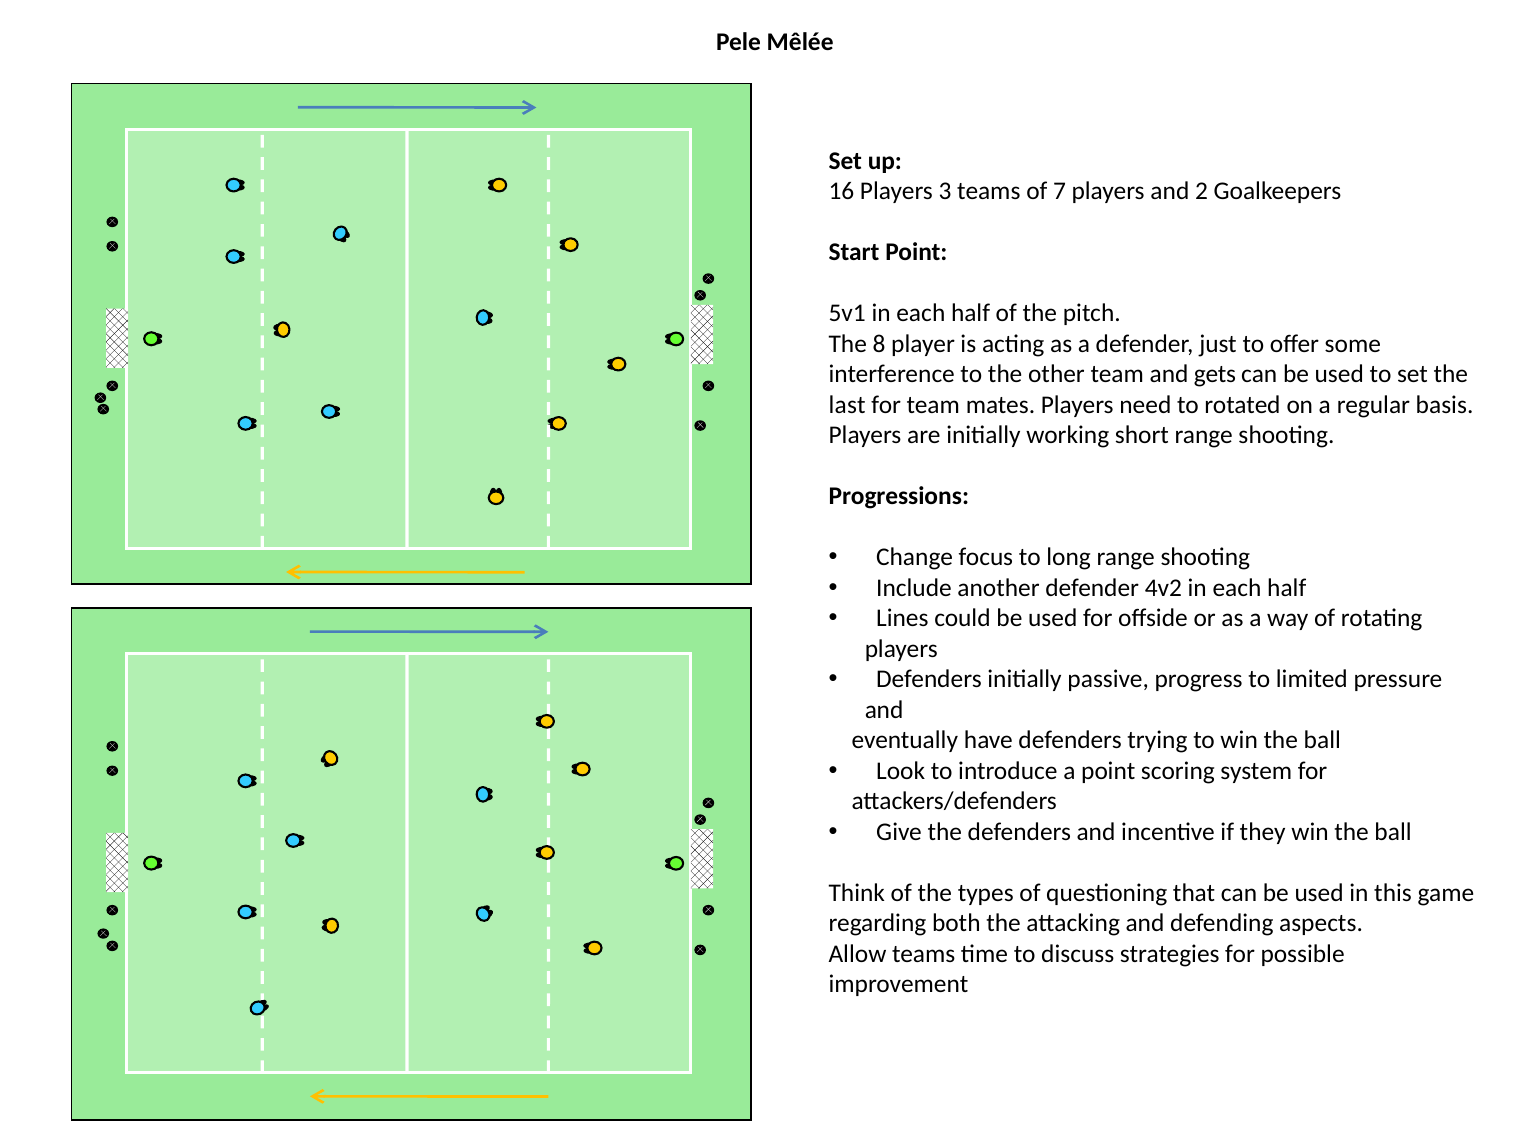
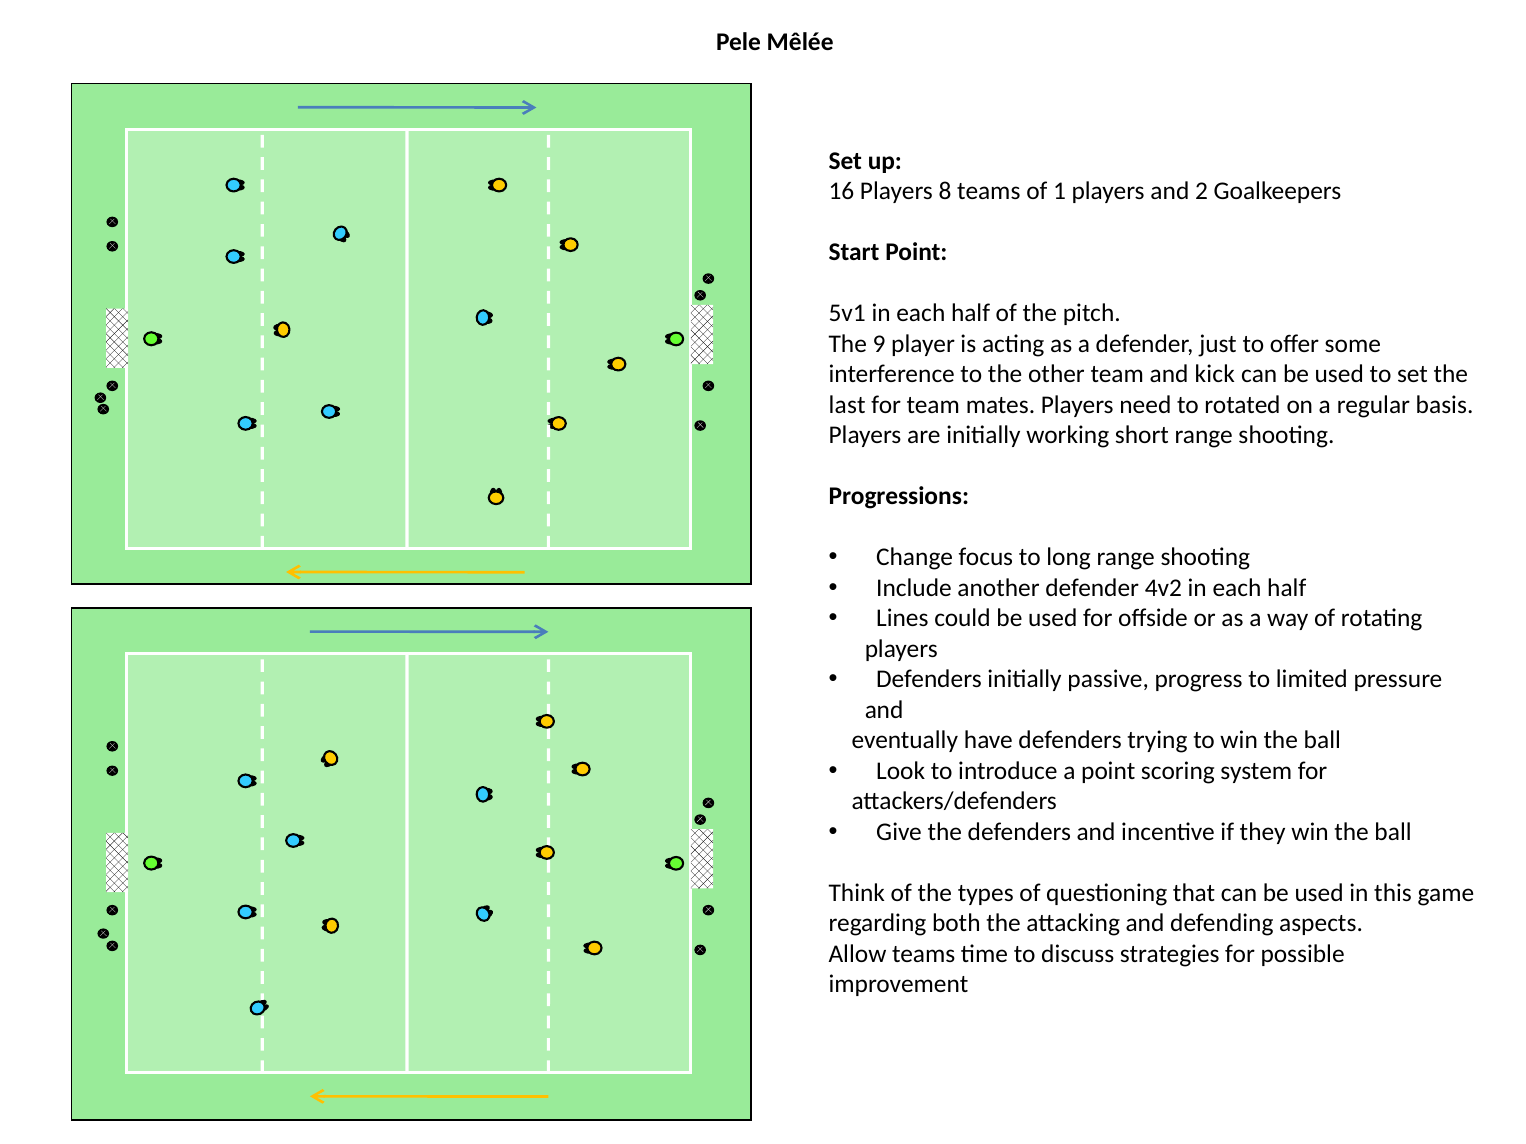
3: 3 -> 8
7: 7 -> 1
8: 8 -> 9
gets: gets -> kick
